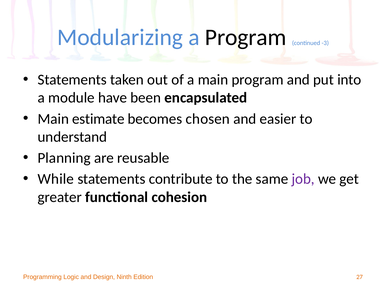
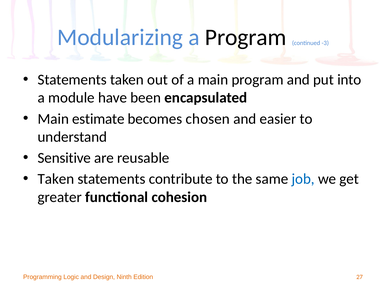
Planning: Planning -> Sensitive
While at (56, 179): While -> Taken
job colour: purple -> blue
